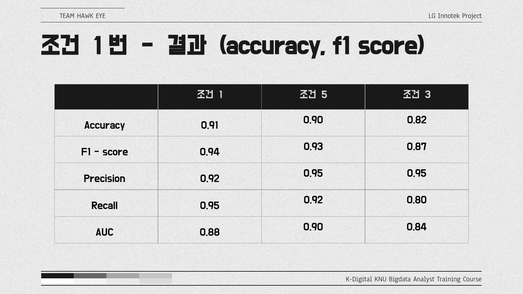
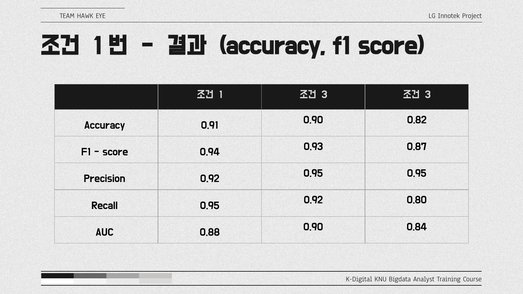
5 at (324, 94): 5 -> 3
